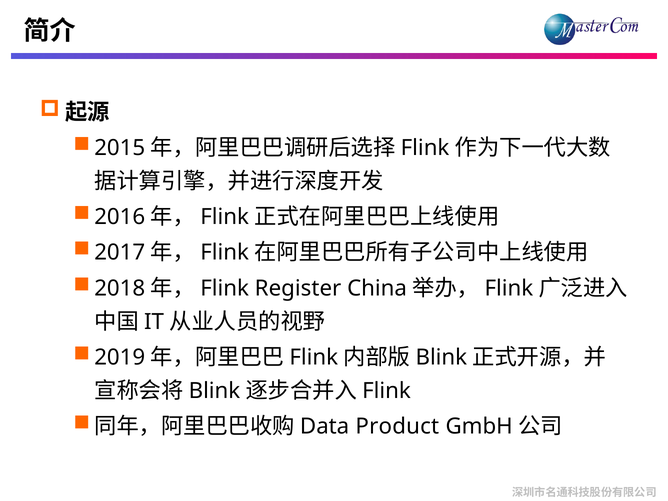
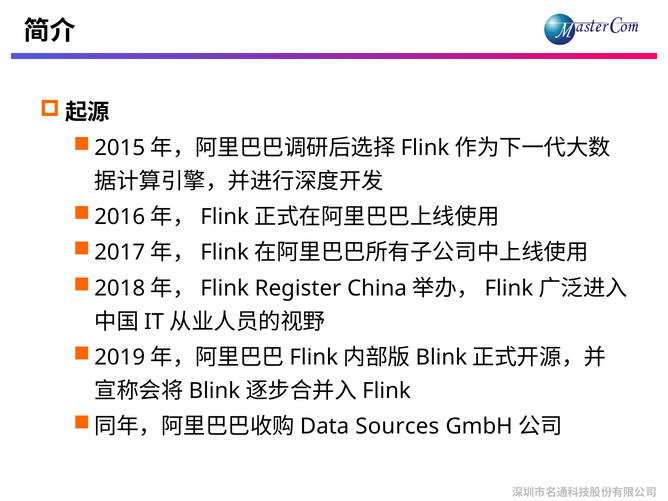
Product: Product -> Sources
